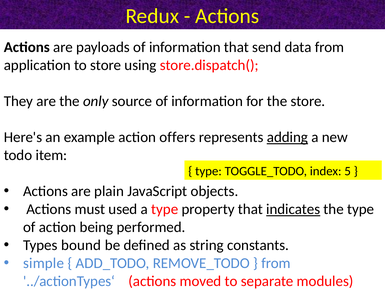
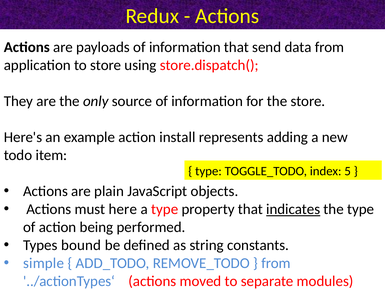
offers: offers -> install
adding underline: present -> none
used: used -> here
